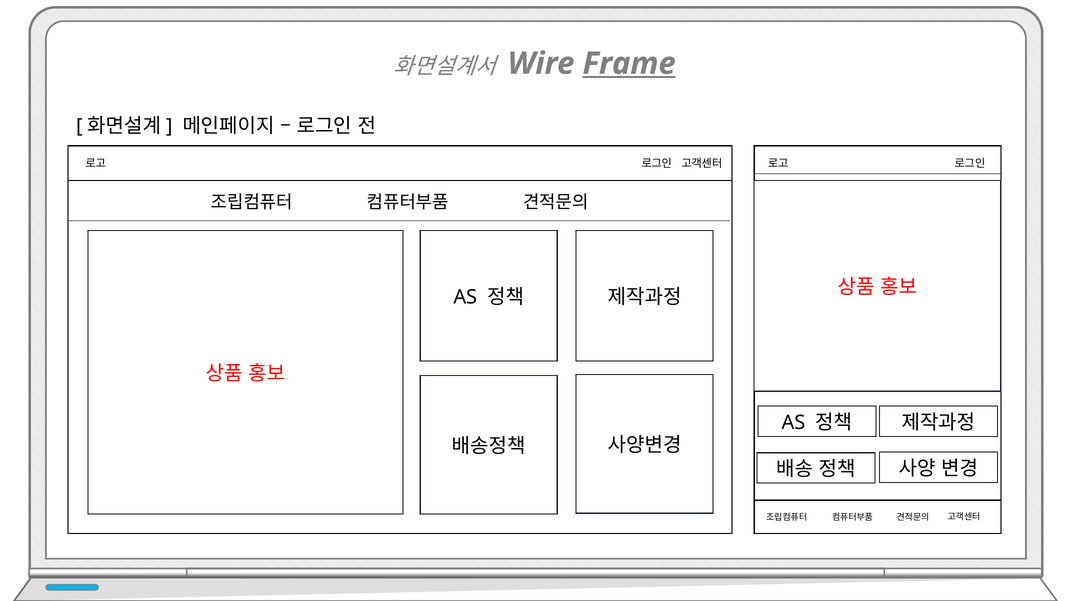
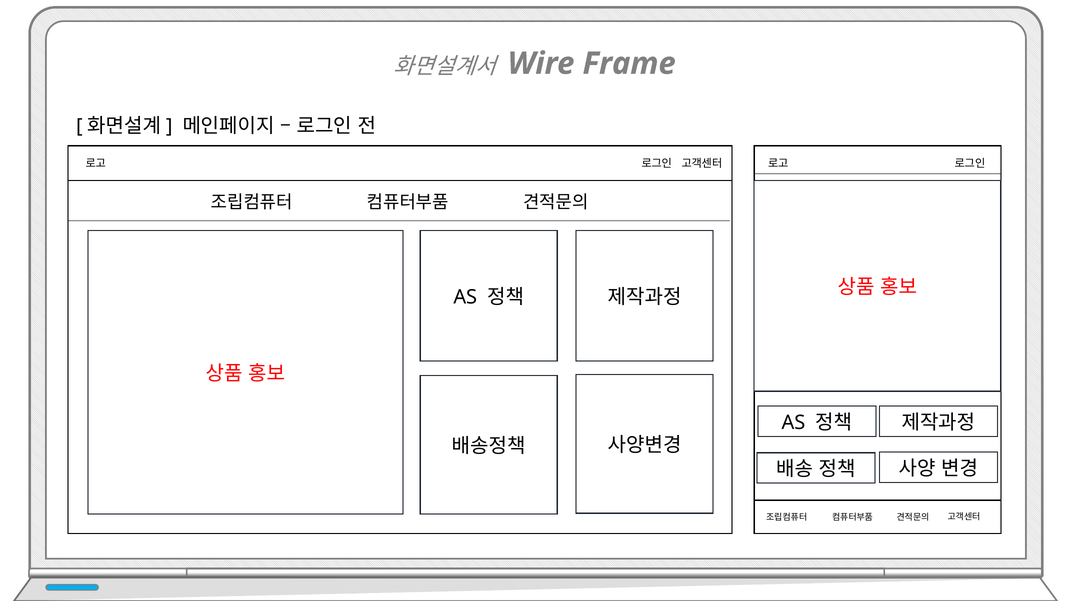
Frame underline: present -> none
